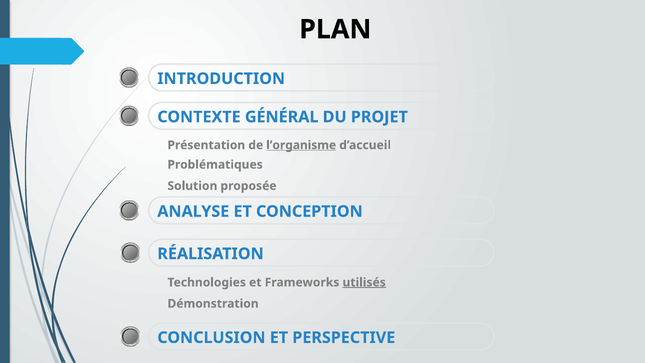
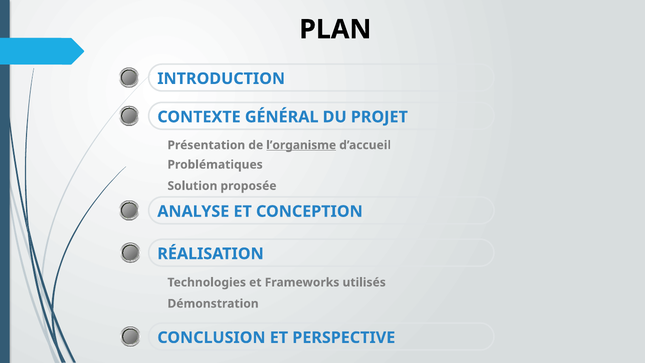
utilisés underline: present -> none
